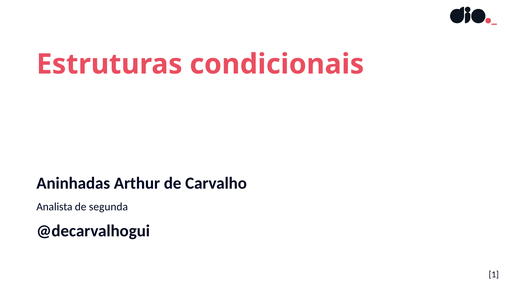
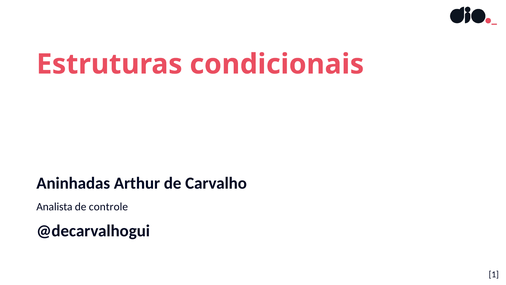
segunda: segunda -> controle
